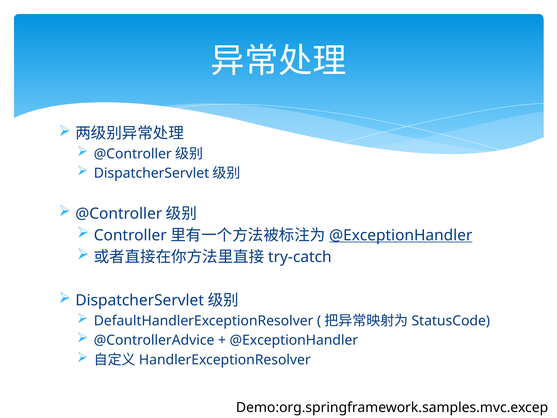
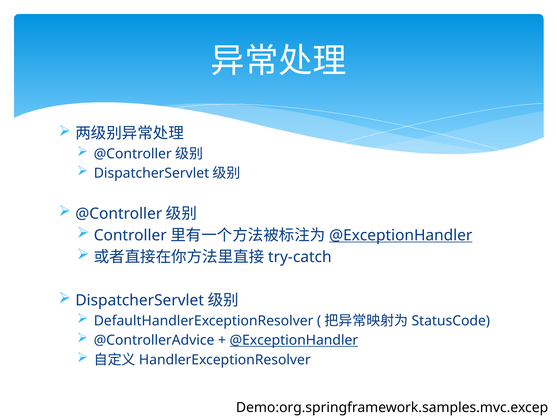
@ExceptionHandler at (294, 340) underline: none -> present
